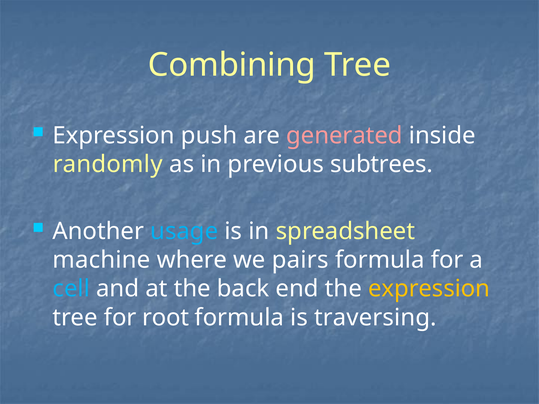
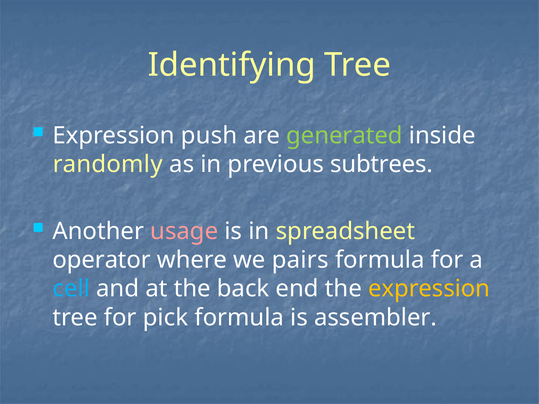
Combining: Combining -> Identifying
generated colour: pink -> light green
usage colour: light blue -> pink
machine: machine -> operator
root: root -> pick
traversing: traversing -> assembler
